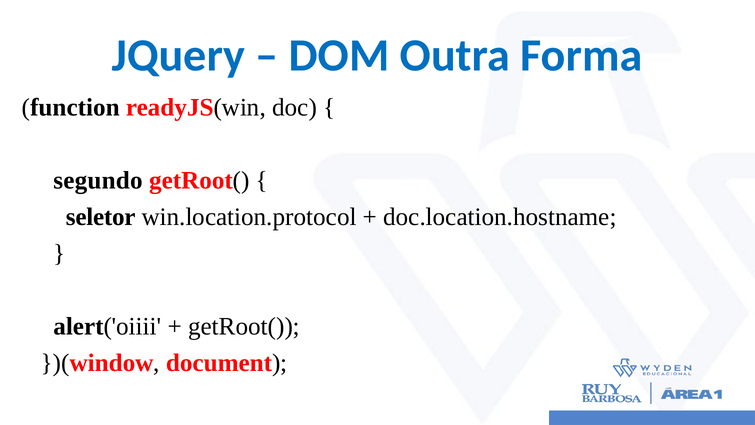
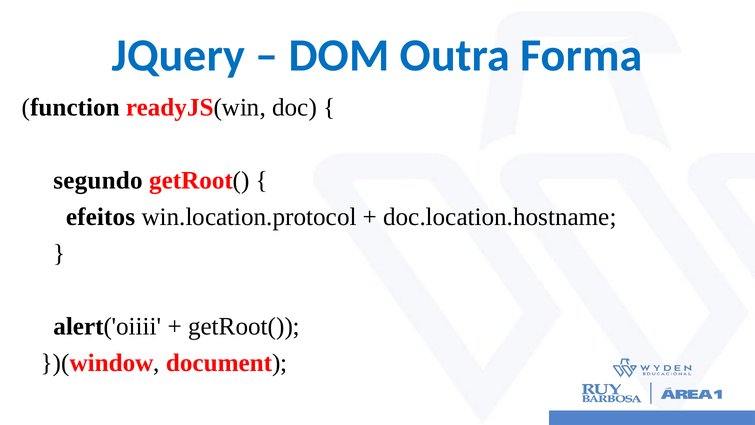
seletor: seletor -> efeitos
